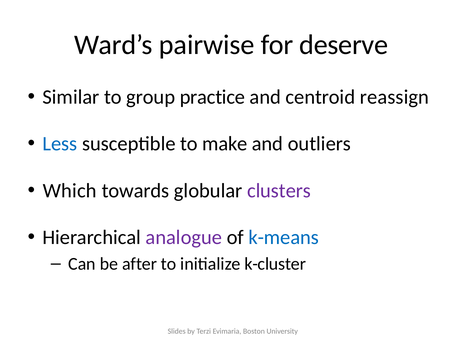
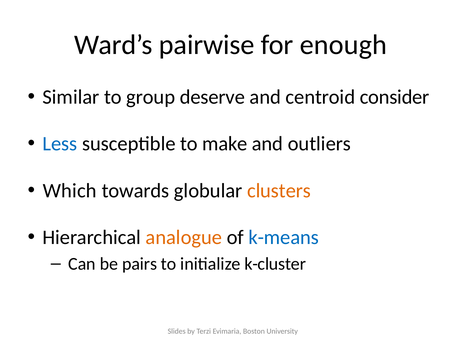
deserve: deserve -> enough
practice: practice -> deserve
reassign: reassign -> consider
clusters colour: purple -> orange
analogue colour: purple -> orange
after: after -> pairs
